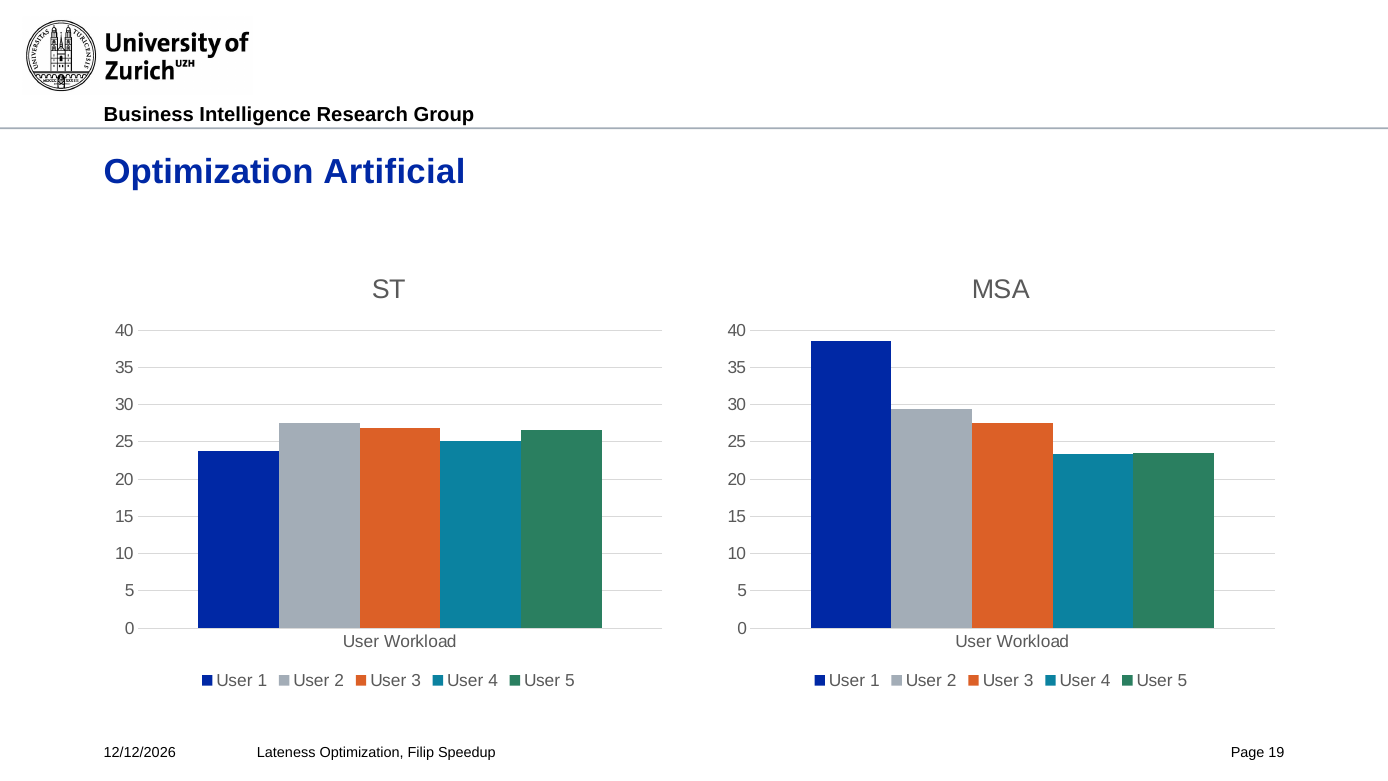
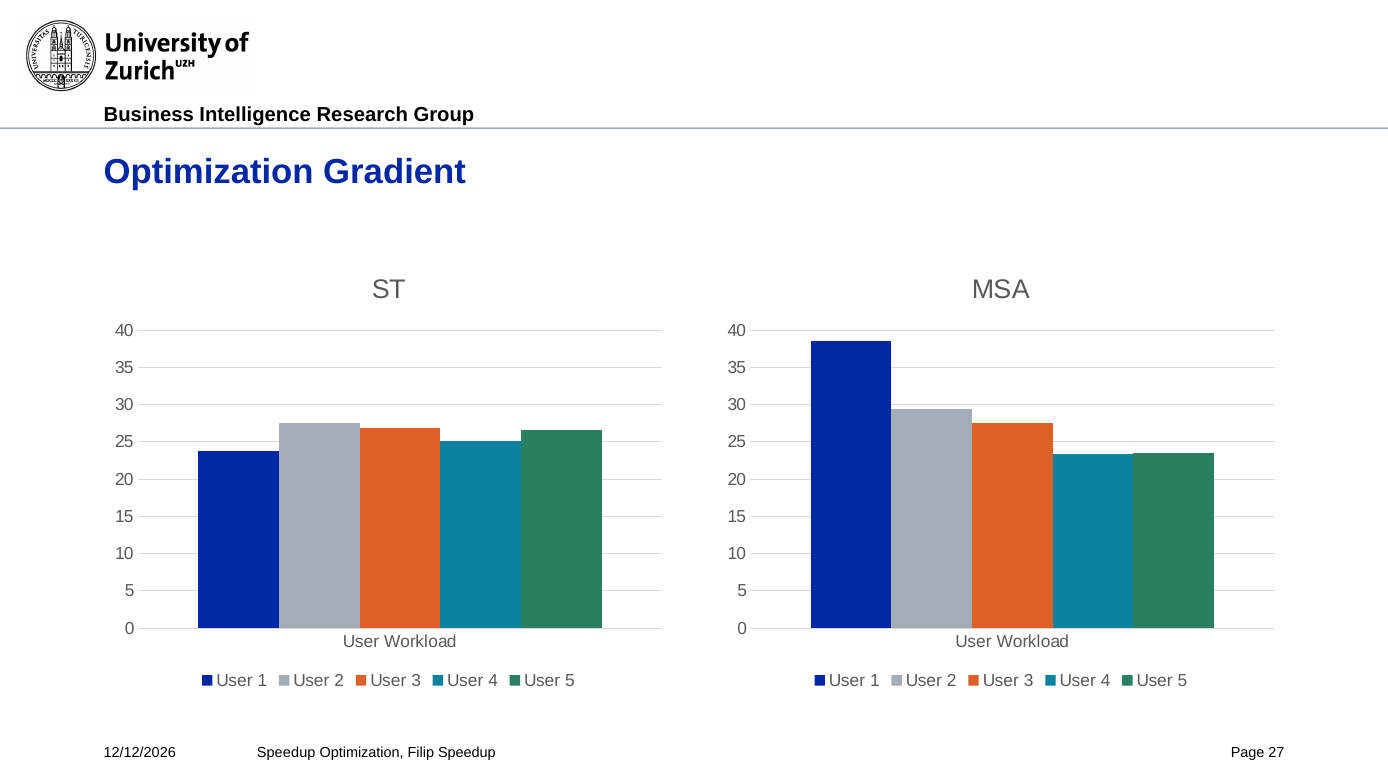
Artificial: Artificial -> Gradient
Lateness at (286, 752): Lateness -> Speedup
19: 19 -> 27
